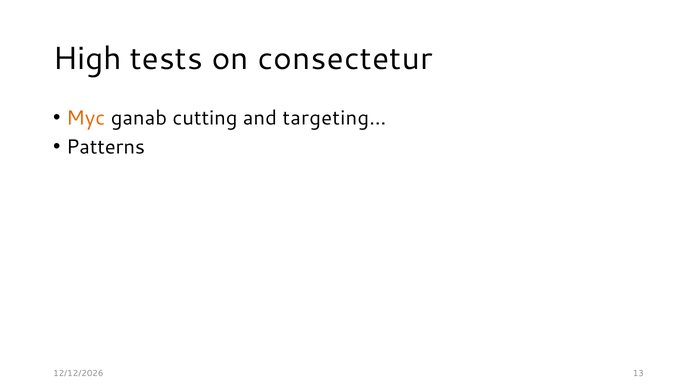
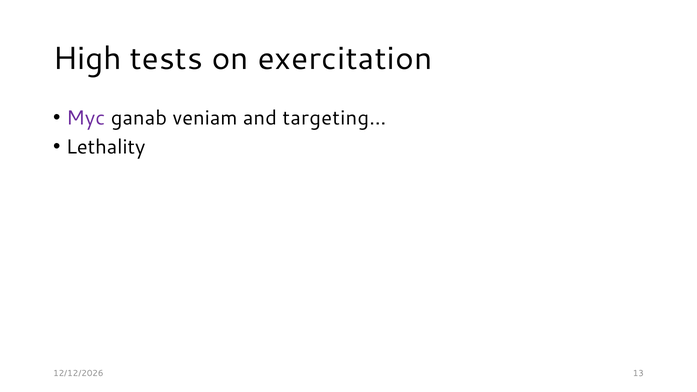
consectetur: consectetur -> exercitation
Myc colour: orange -> purple
cutting: cutting -> veniam
Patterns: Patterns -> Lethality
